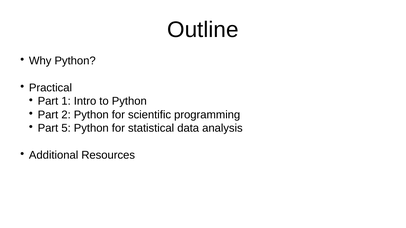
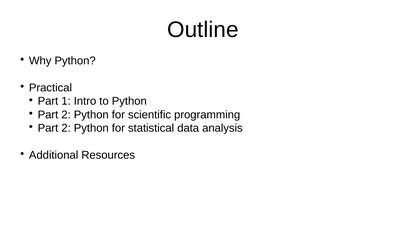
5 at (66, 128): 5 -> 2
